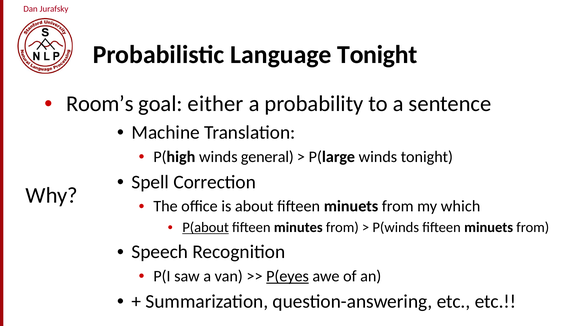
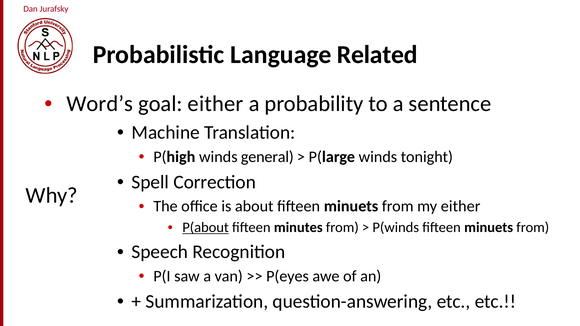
Language Tonight: Tonight -> Related
Room’s: Room’s -> Word’s
my which: which -> either
P(eyes underline: present -> none
